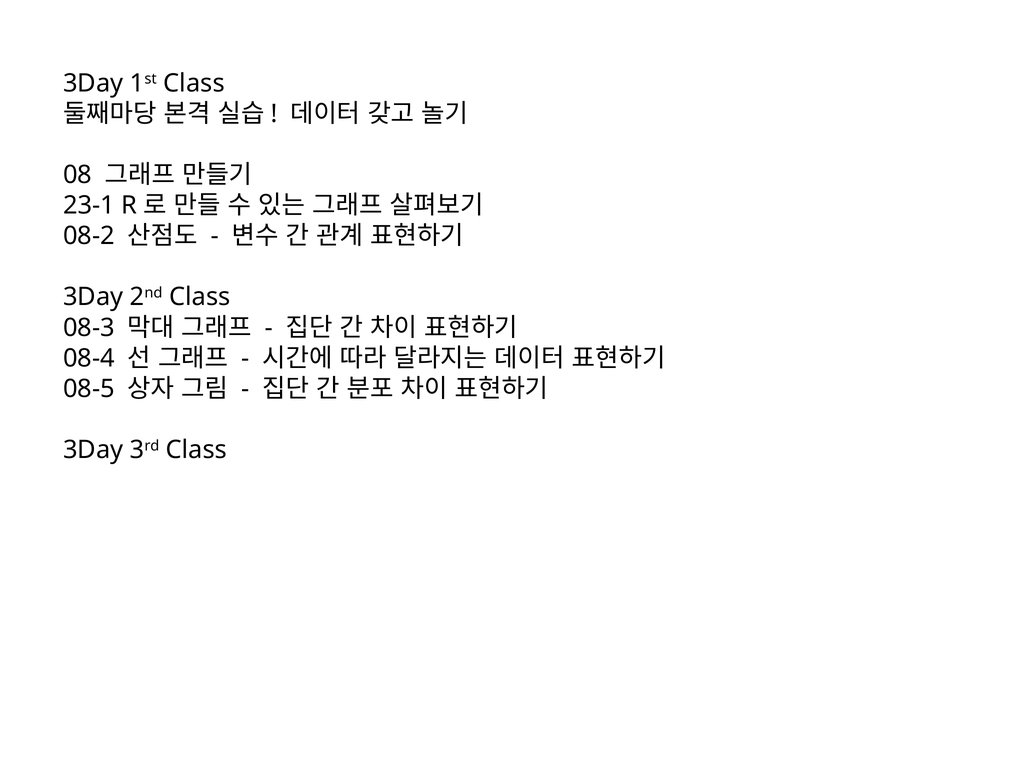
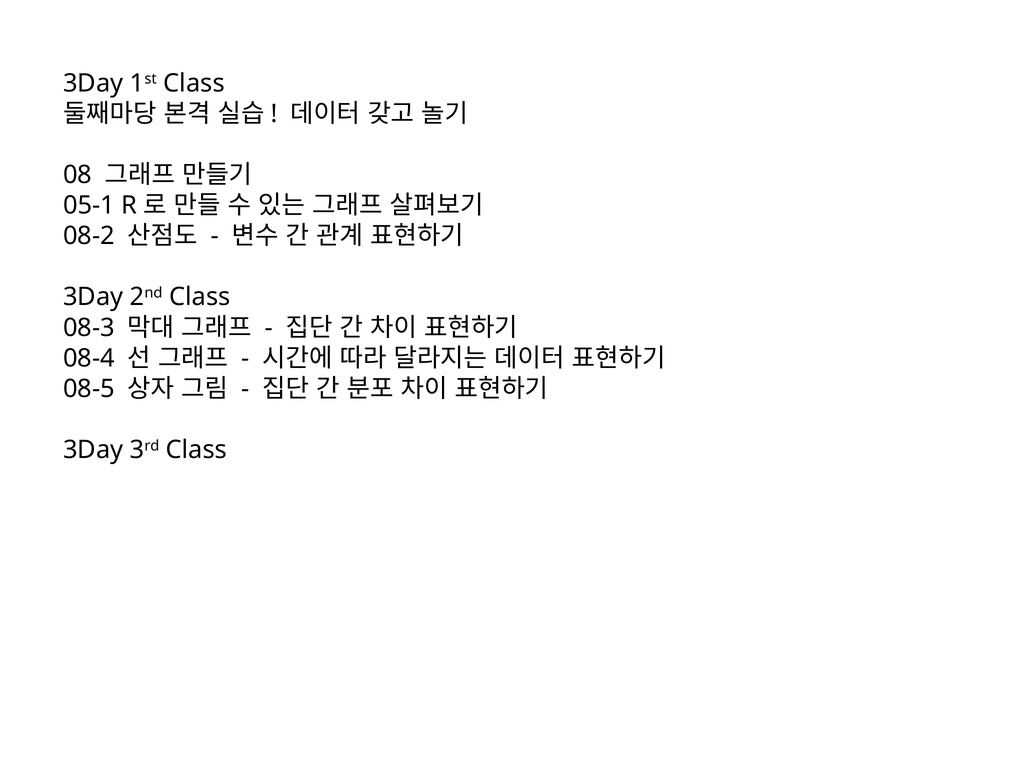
23-1: 23-1 -> 05-1
